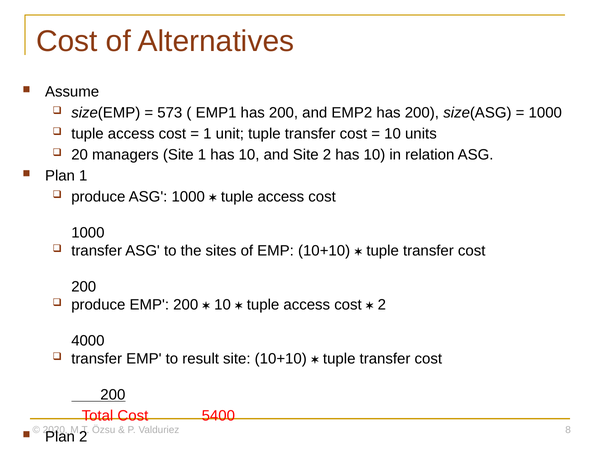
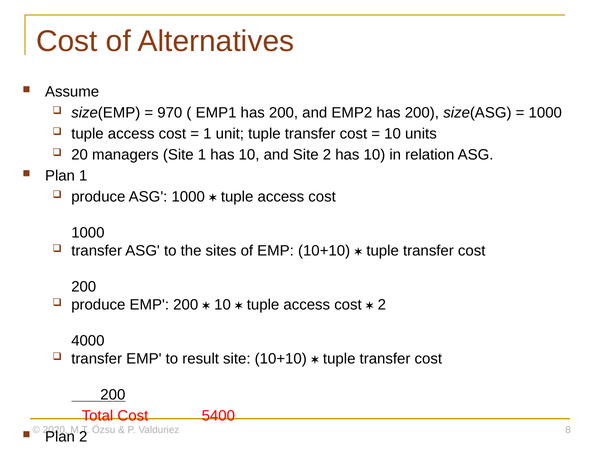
573: 573 -> 970
